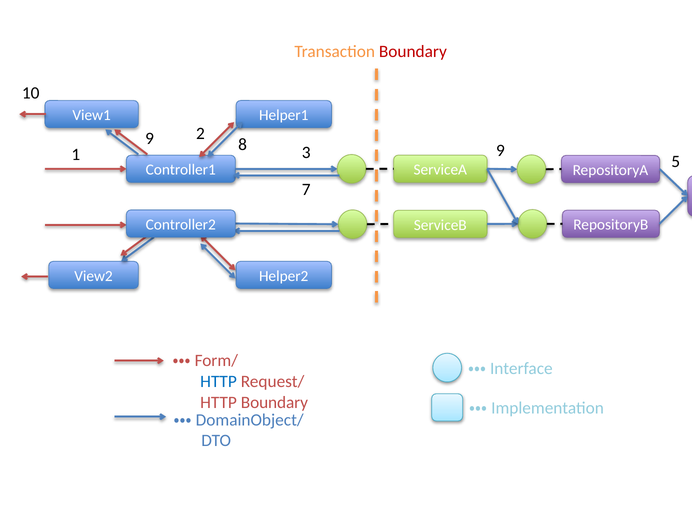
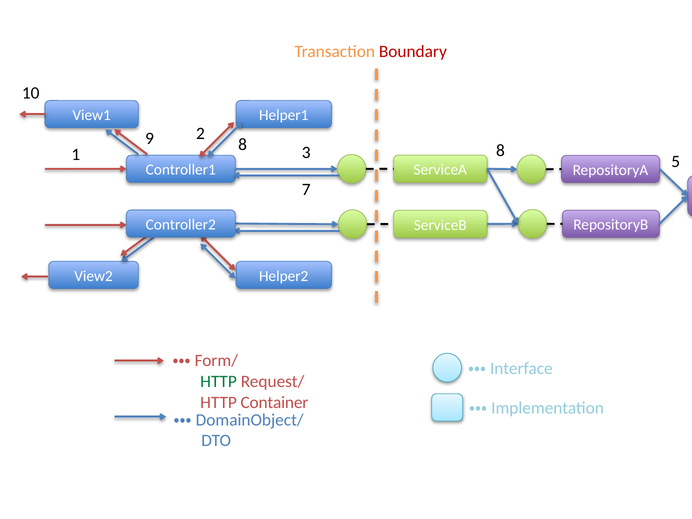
3 9: 9 -> 8
HTTP at (219, 382) colour: blue -> green
HTTP Boundary: Boundary -> Container
